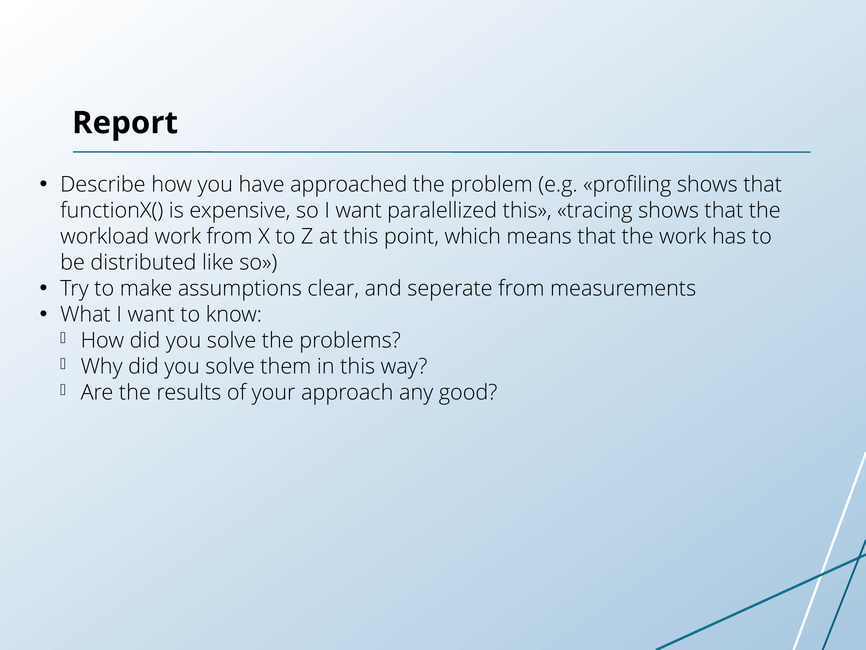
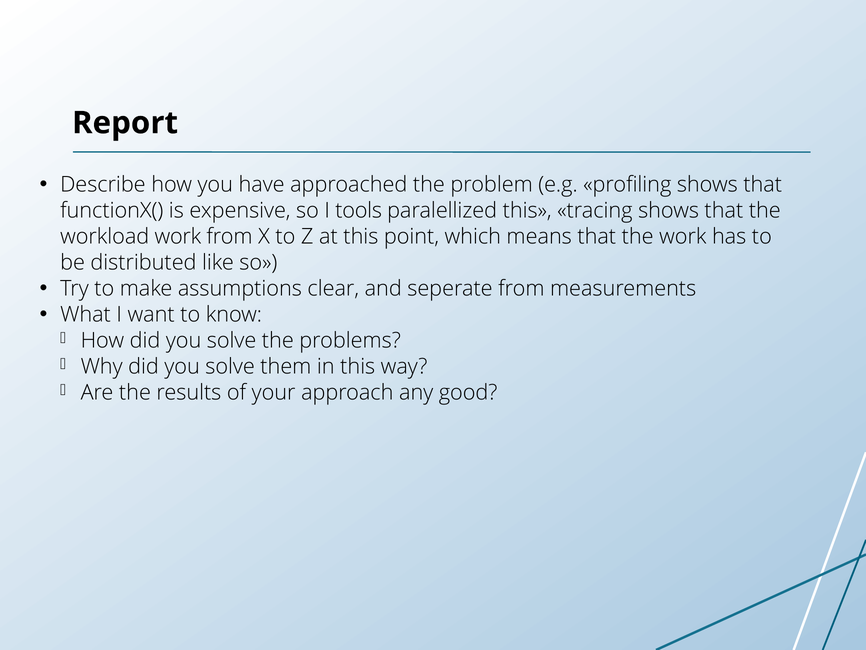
so I want: want -> tools
